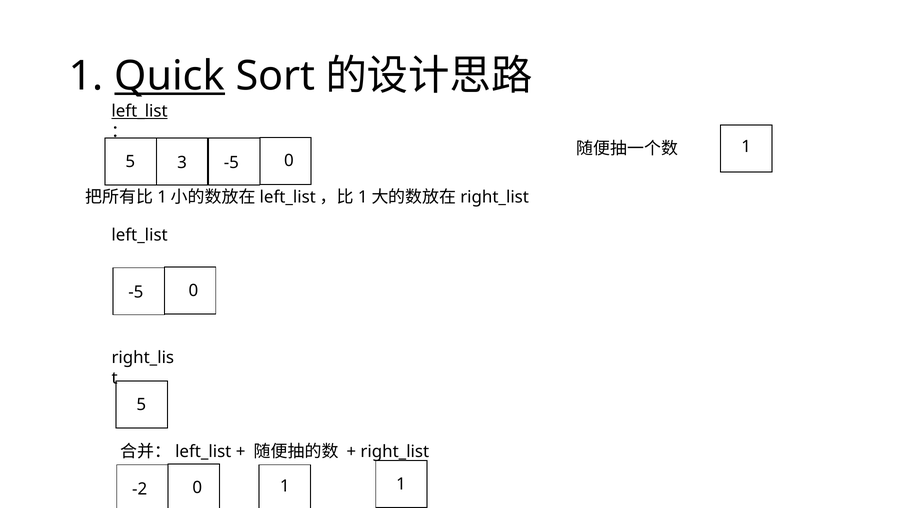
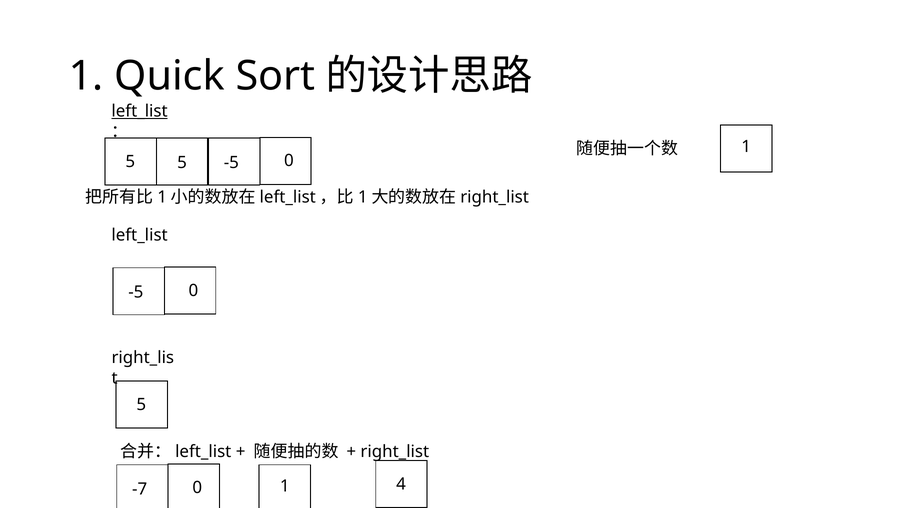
Quick underline: present -> none
5 3: 3 -> 5
-2: -2 -> -7
1 1: 1 -> 4
